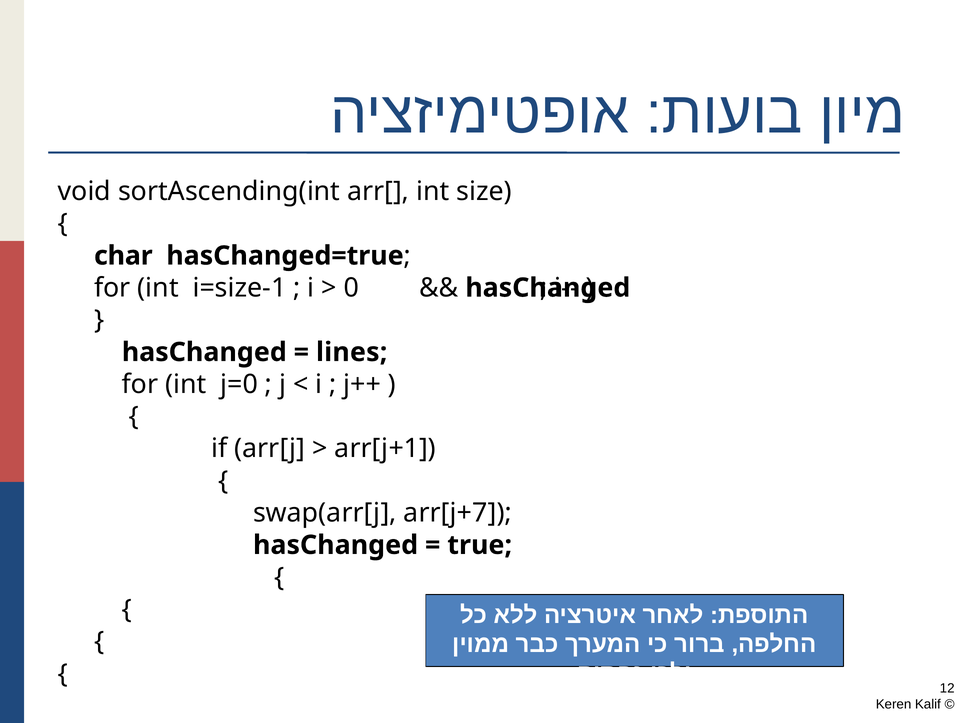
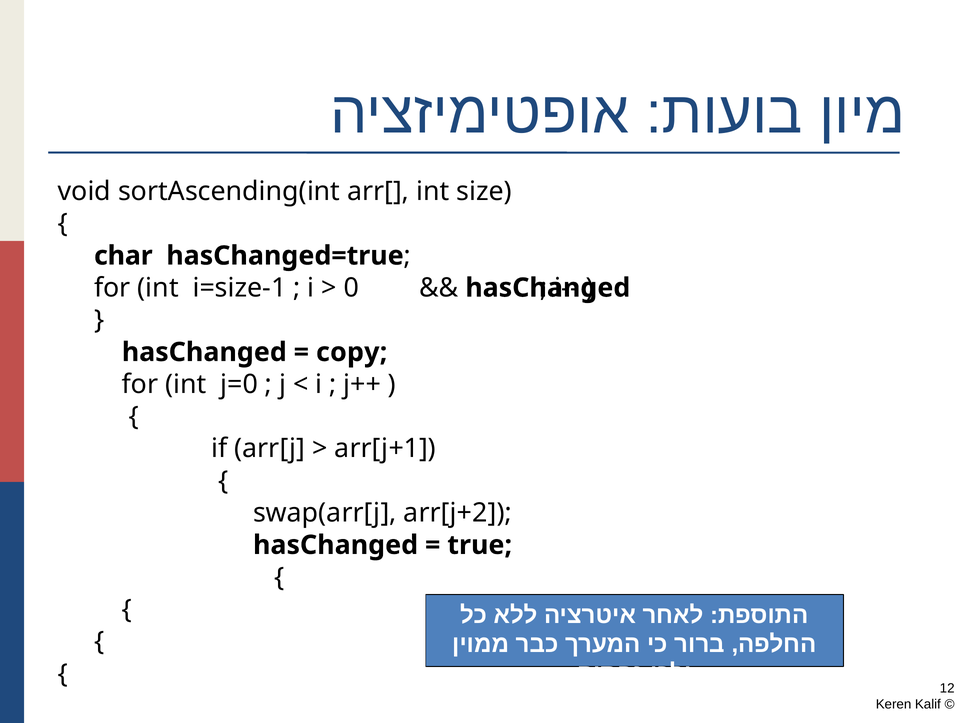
lines: lines -> copy
arr[j+7: arr[j+7 -> arr[j+2
